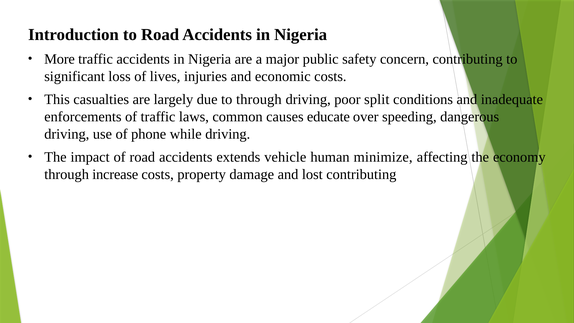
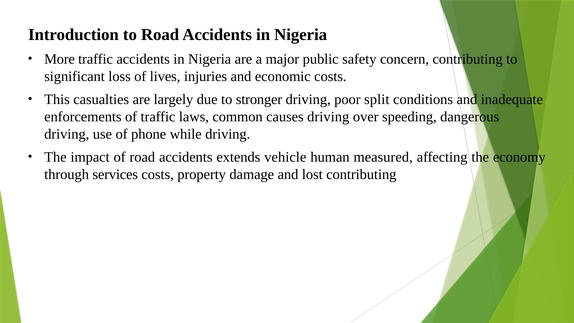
to through: through -> stronger
causes educate: educate -> driving
minimize: minimize -> measured
increase: increase -> services
